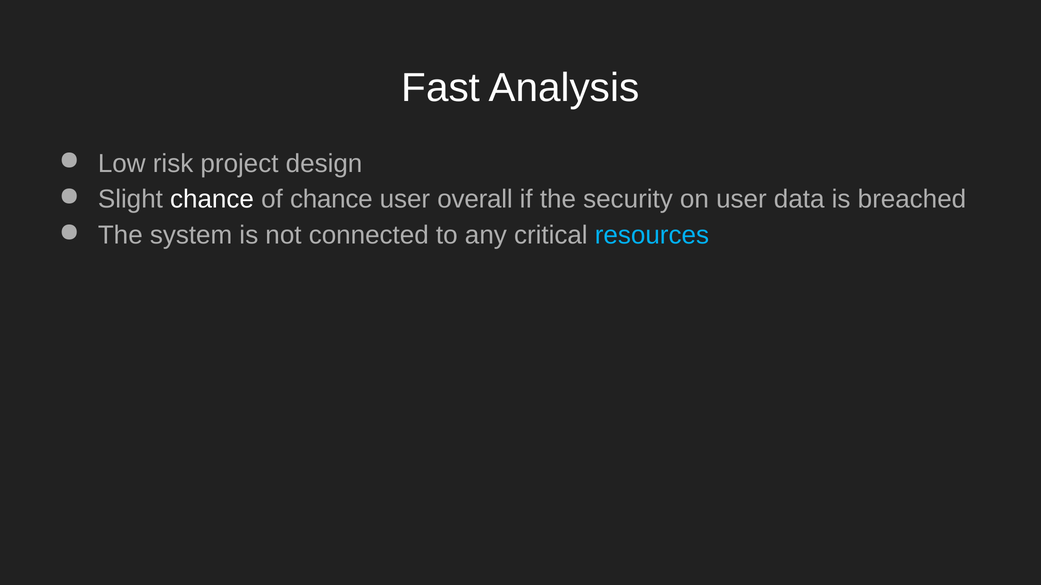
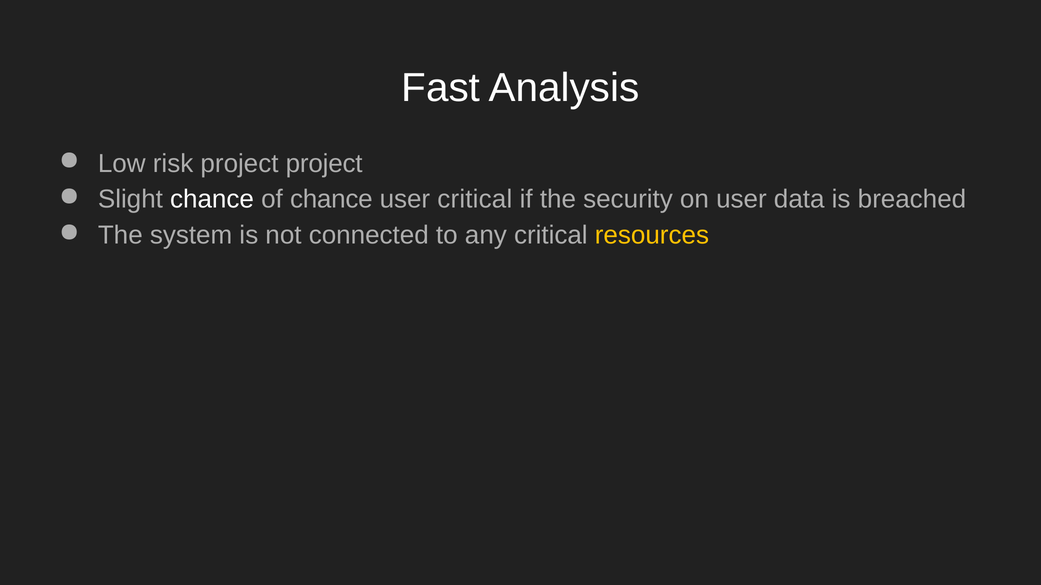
project design: design -> project
user overall: overall -> critical
resources colour: light blue -> yellow
